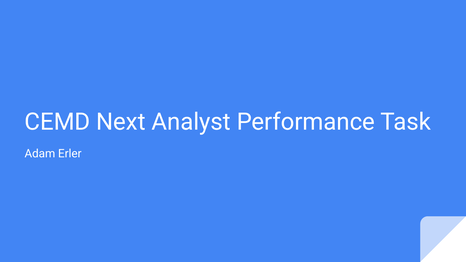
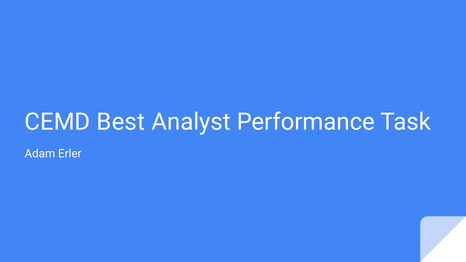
Next: Next -> Best
